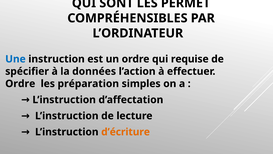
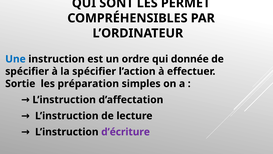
requise: requise -> donnée
la données: données -> spécifier
Ordre at (20, 83): Ordre -> Sortie
d’écriture colour: orange -> purple
